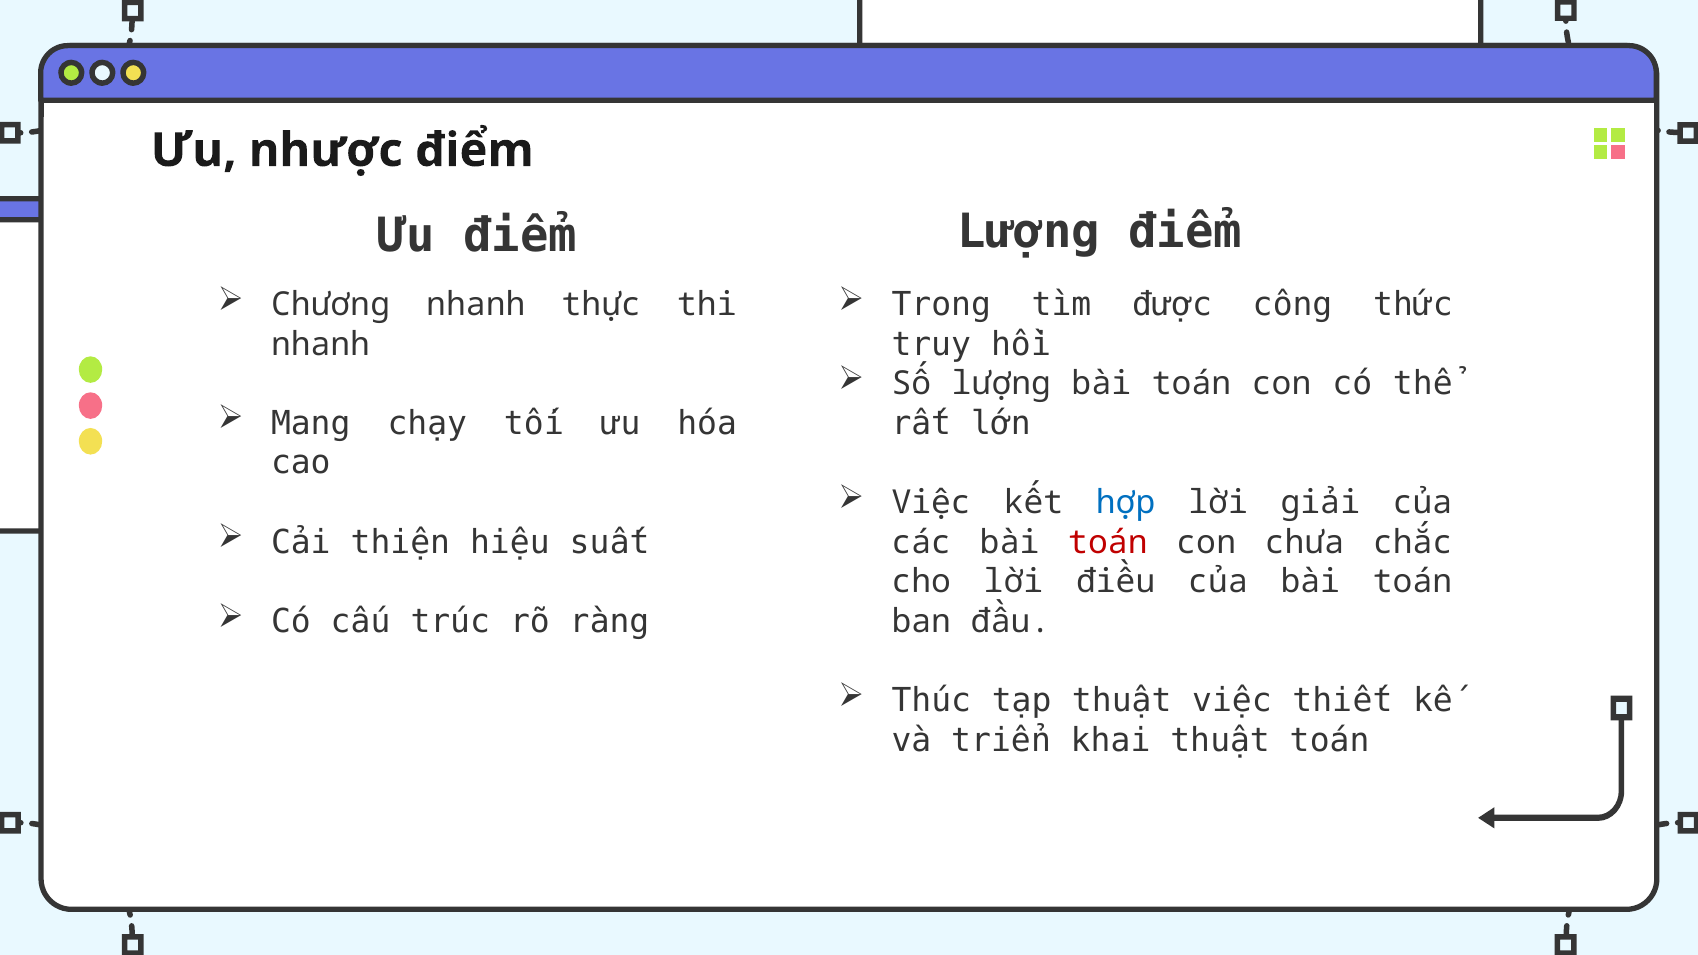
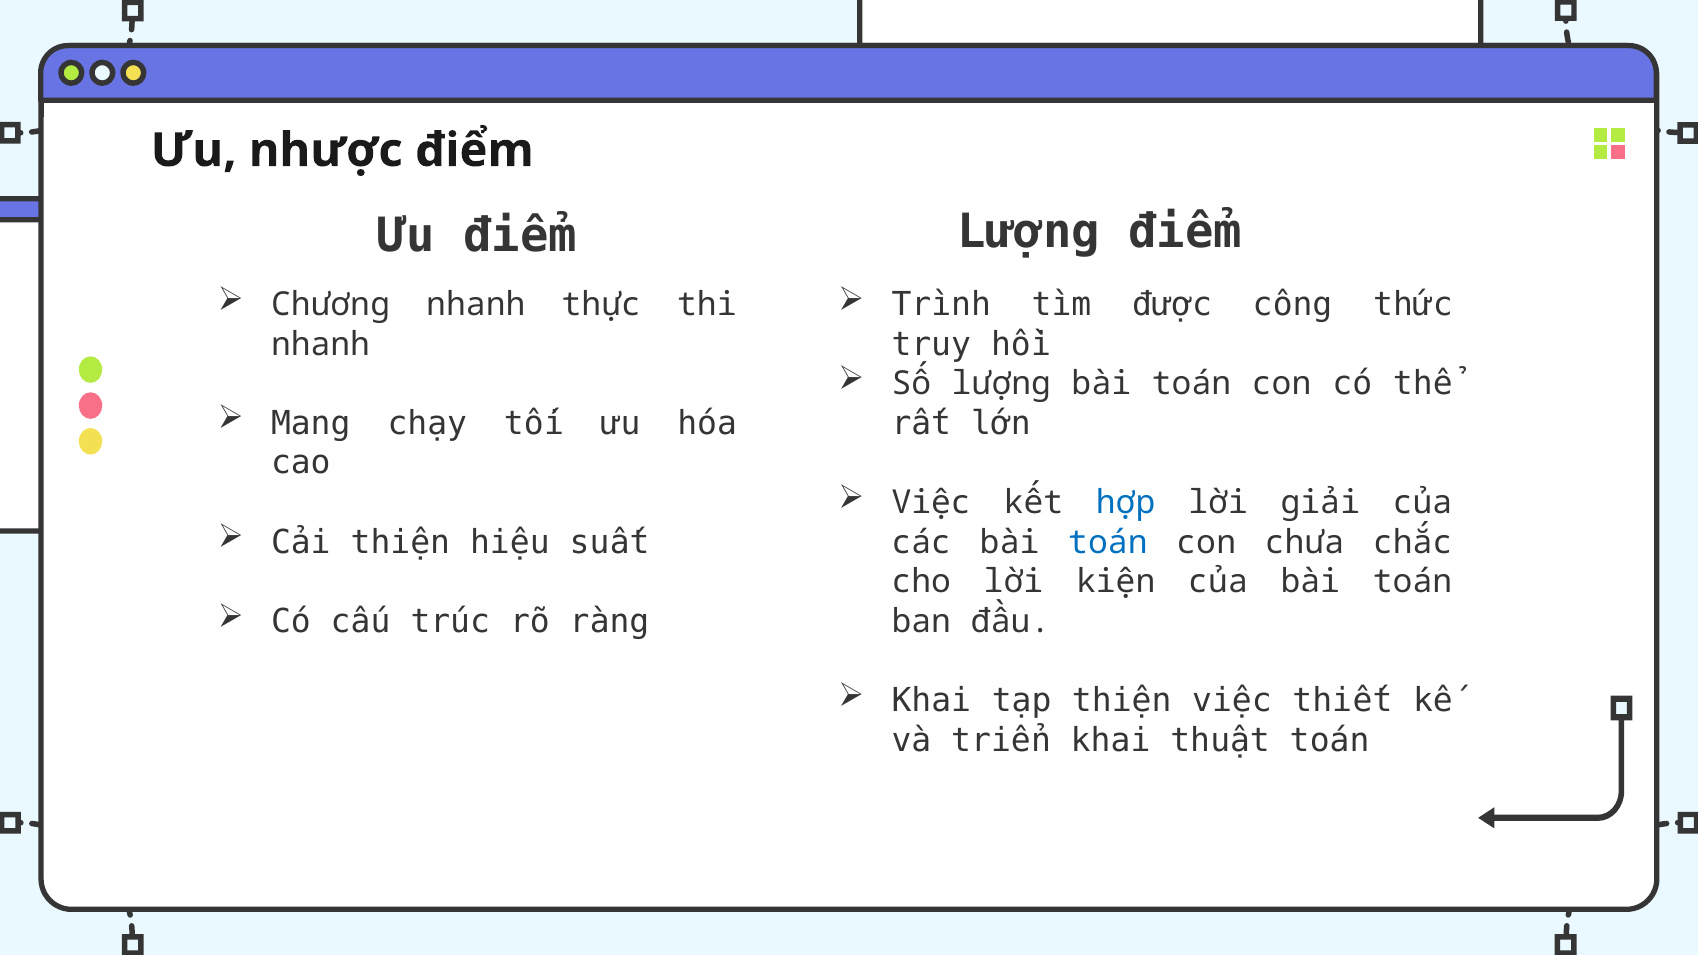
Trong: Trong -> Trình
toán at (1108, 542) colour: red -> blue
điều: điều -> kiện
Thúc at (931, 701): Thúc -> Khai
tạp thuật: thuật -> thiện
